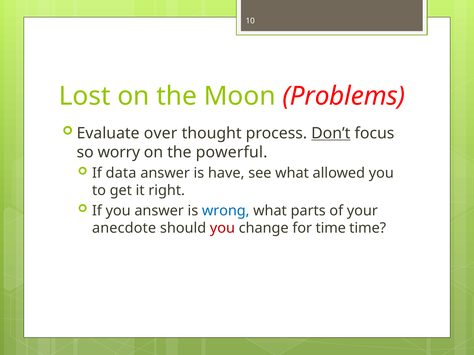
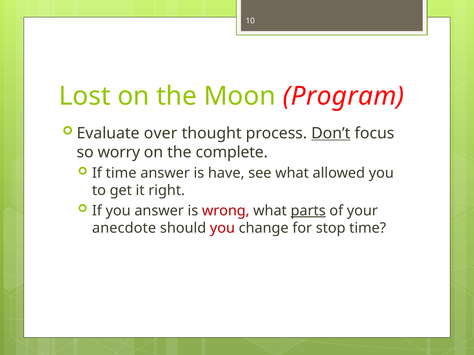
Problems: Problems -> Program
powerful: powerful -> complete
If data: data -> time
wrong colour: blue -> red
parts underline: none -> present
for time: time -> stop
